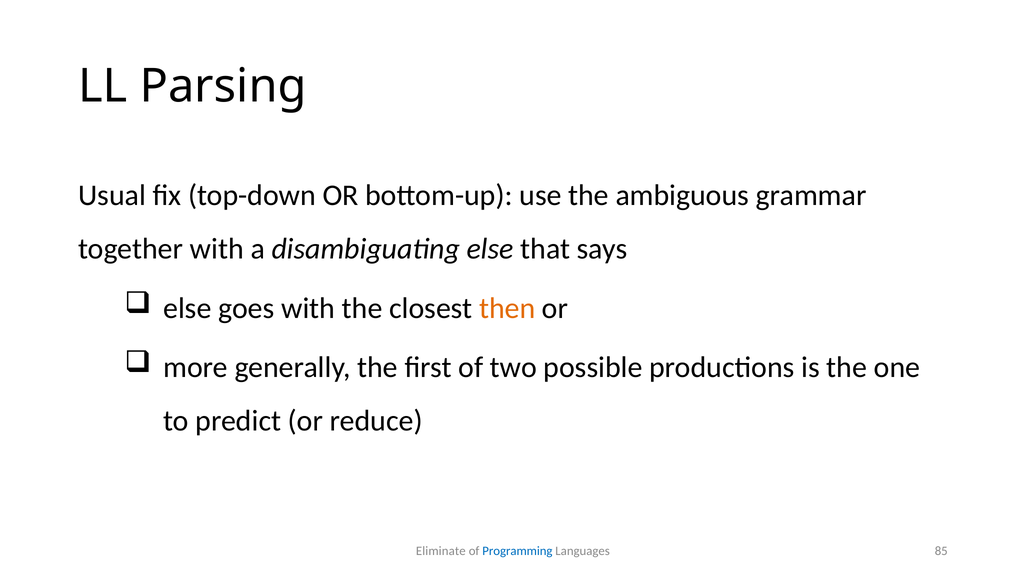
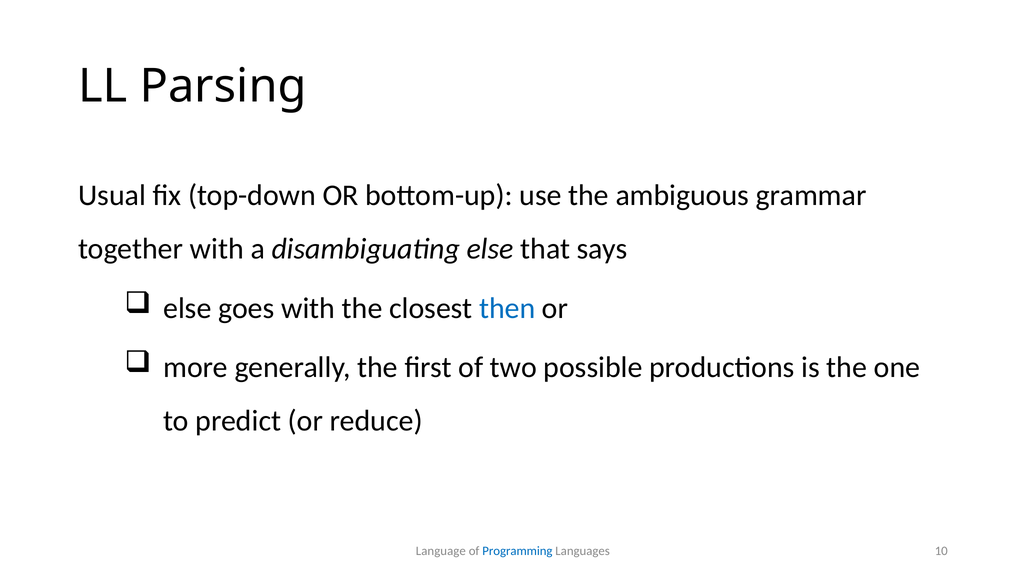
then colour: orange -> blue
Eliminate: Eliminate -> Language
85: 85 -> 10
